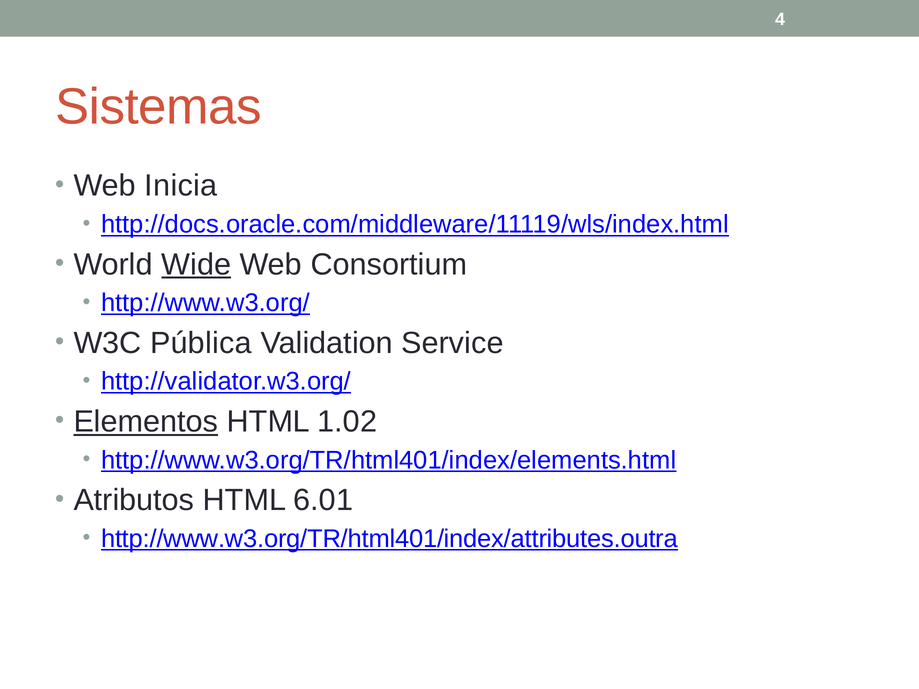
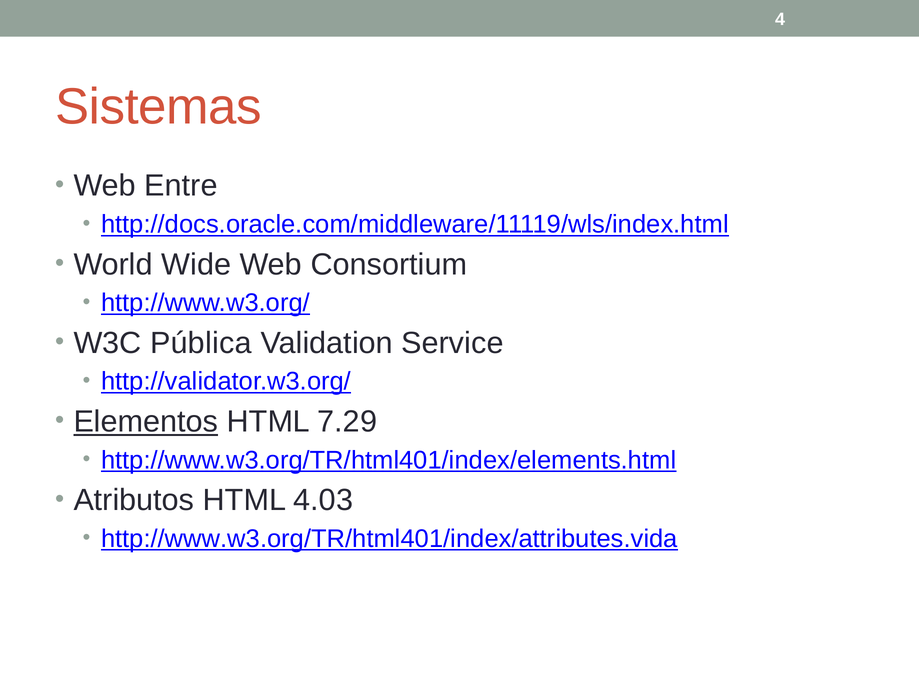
Inicia: Inicia -> Entre
Wide underline: present -> none
1.02: 1.02 -> 7.29
6.01: 6.01 -> 4.03
http://www.w3.org/TR/html401/index/attributes.outra: http://www.w3.org/TR/html401/index/attributes.outra -> http://www.w3.org/TR/html401/index/attributes.vida
